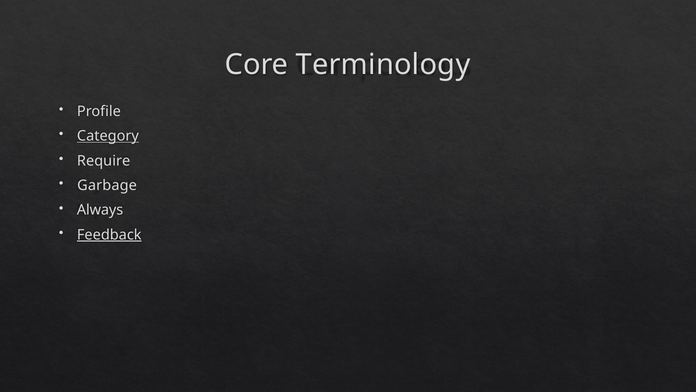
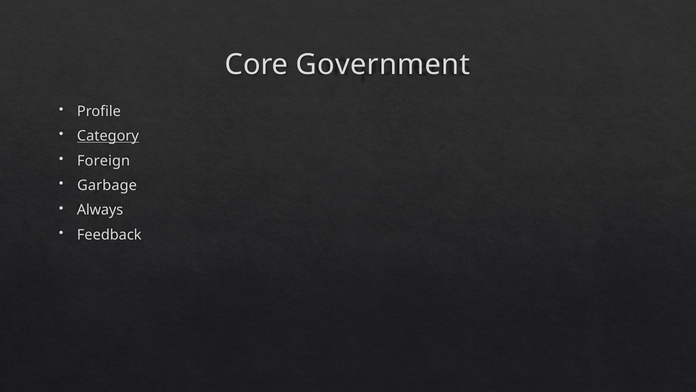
Terminology: Terminology -> Government
Require: Require -> Foreign
Feedback underline: present -> none
